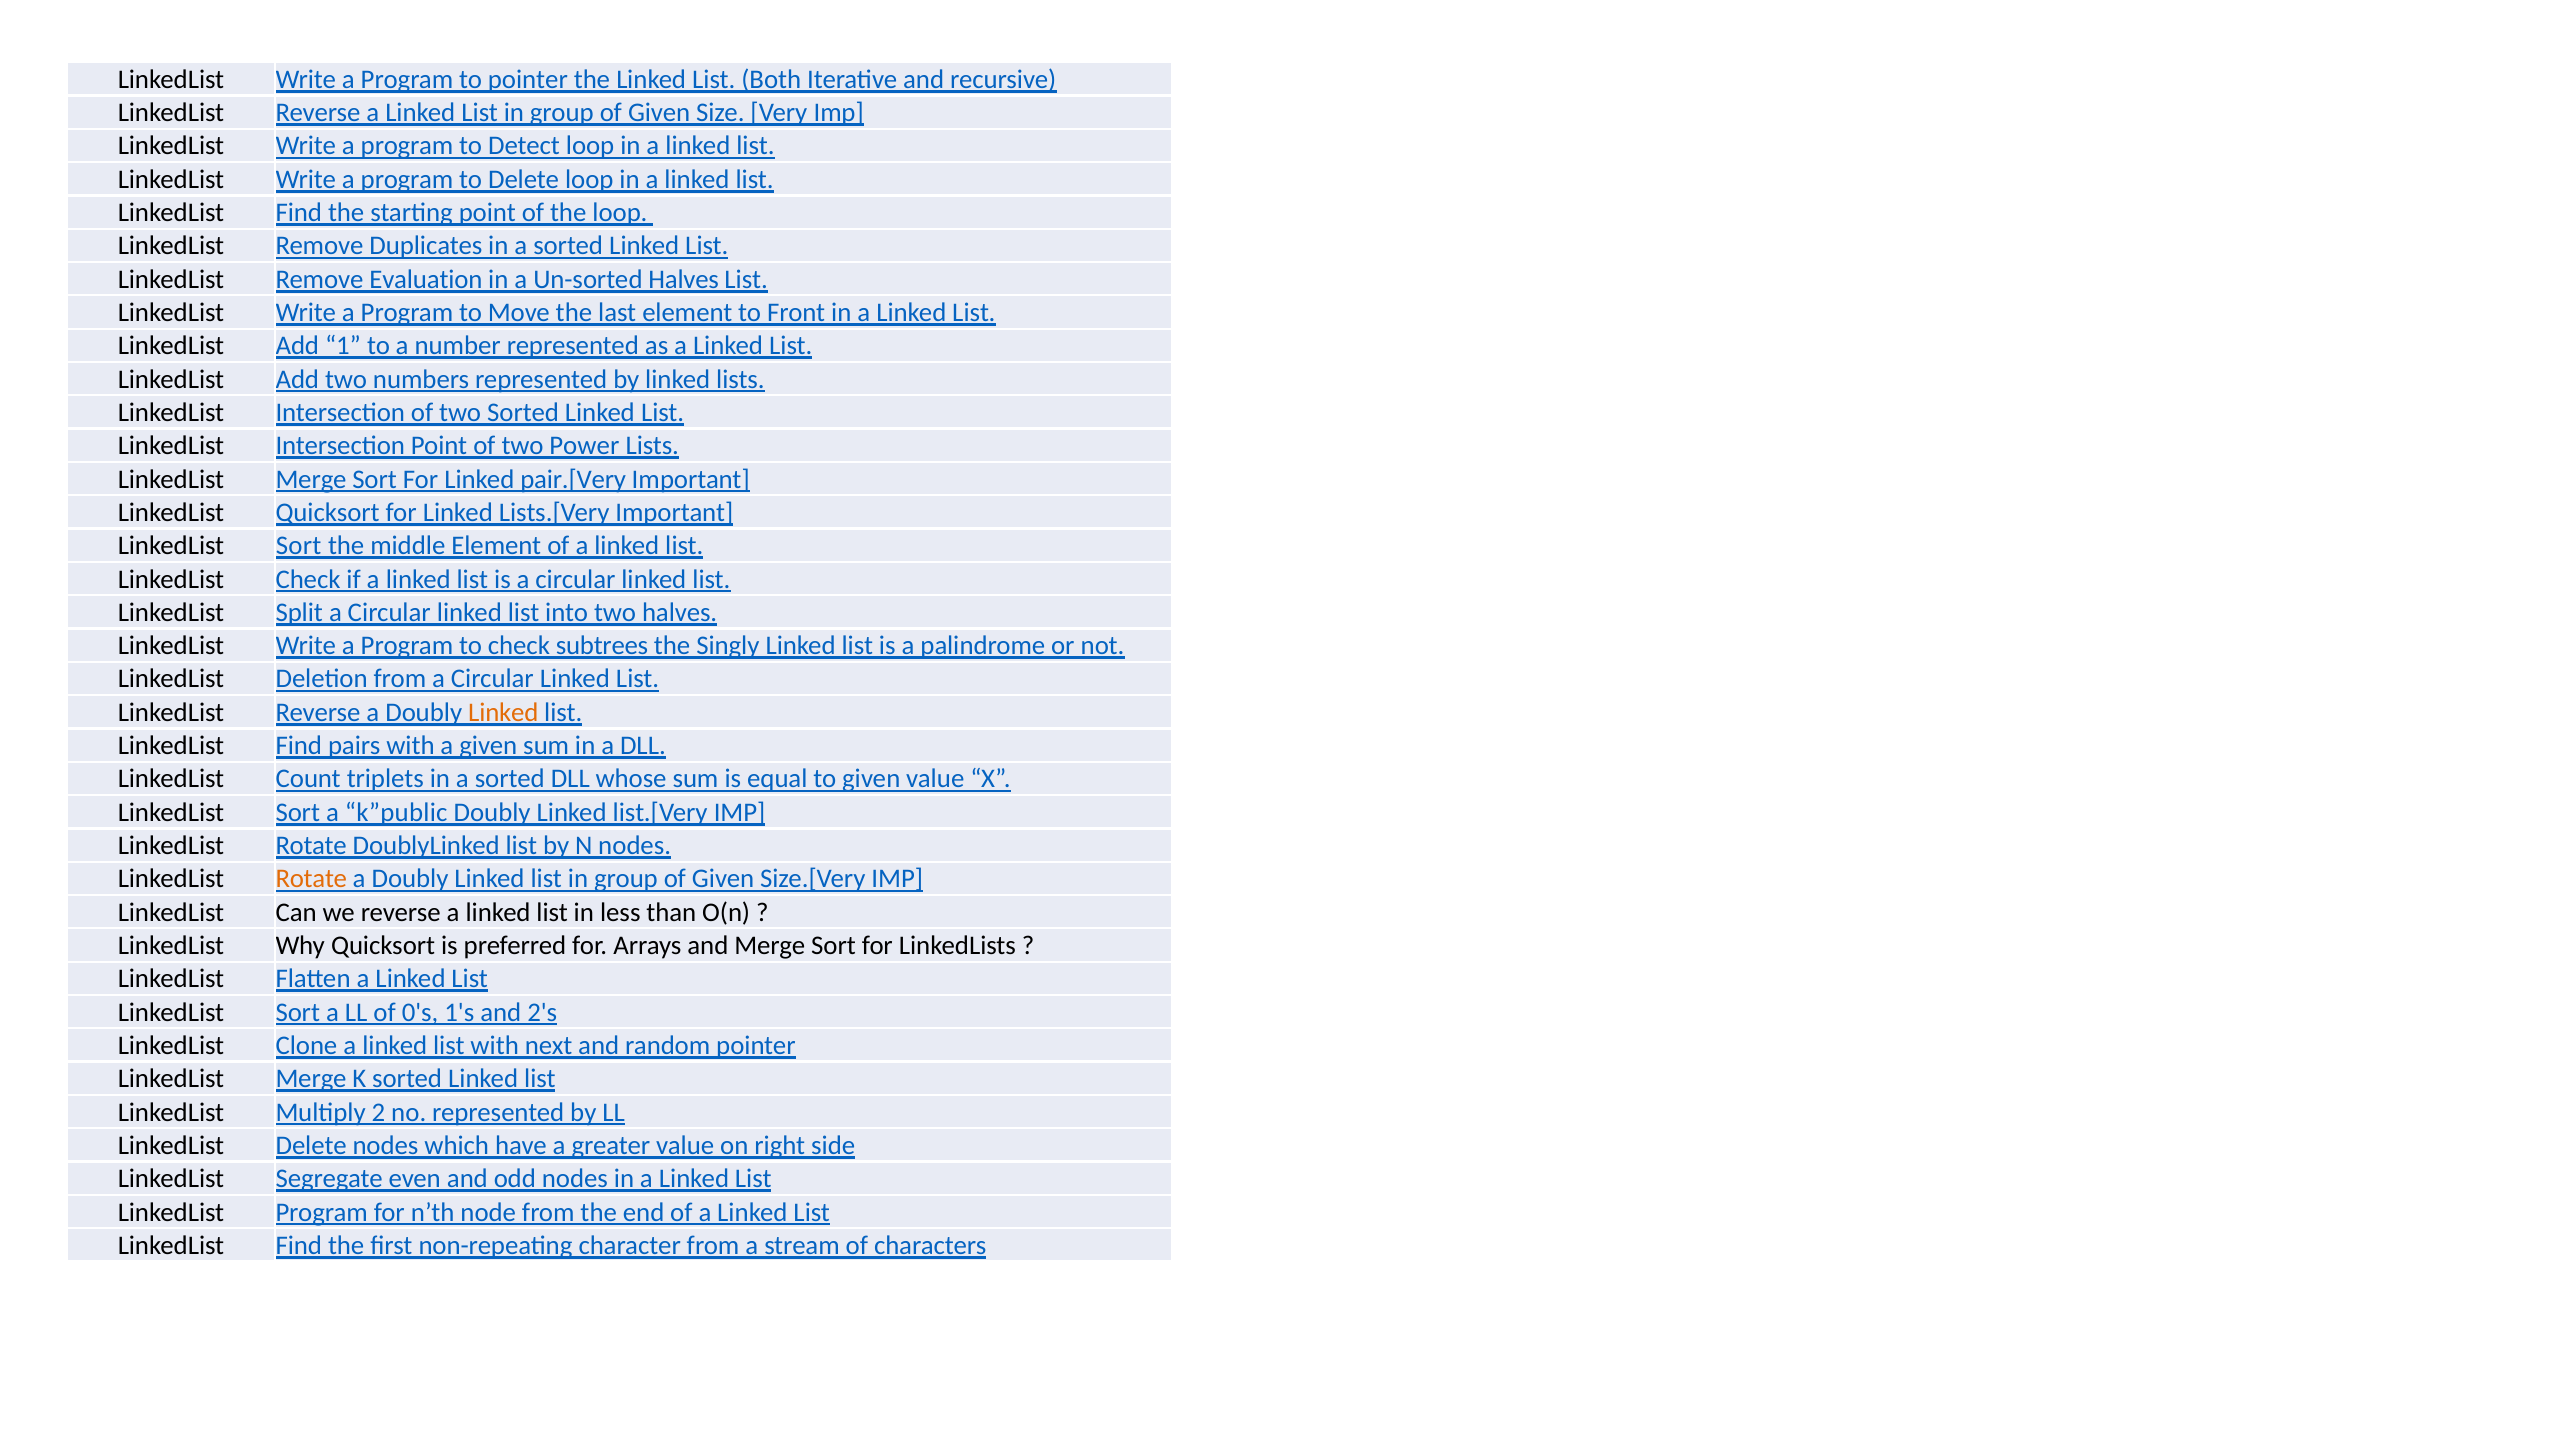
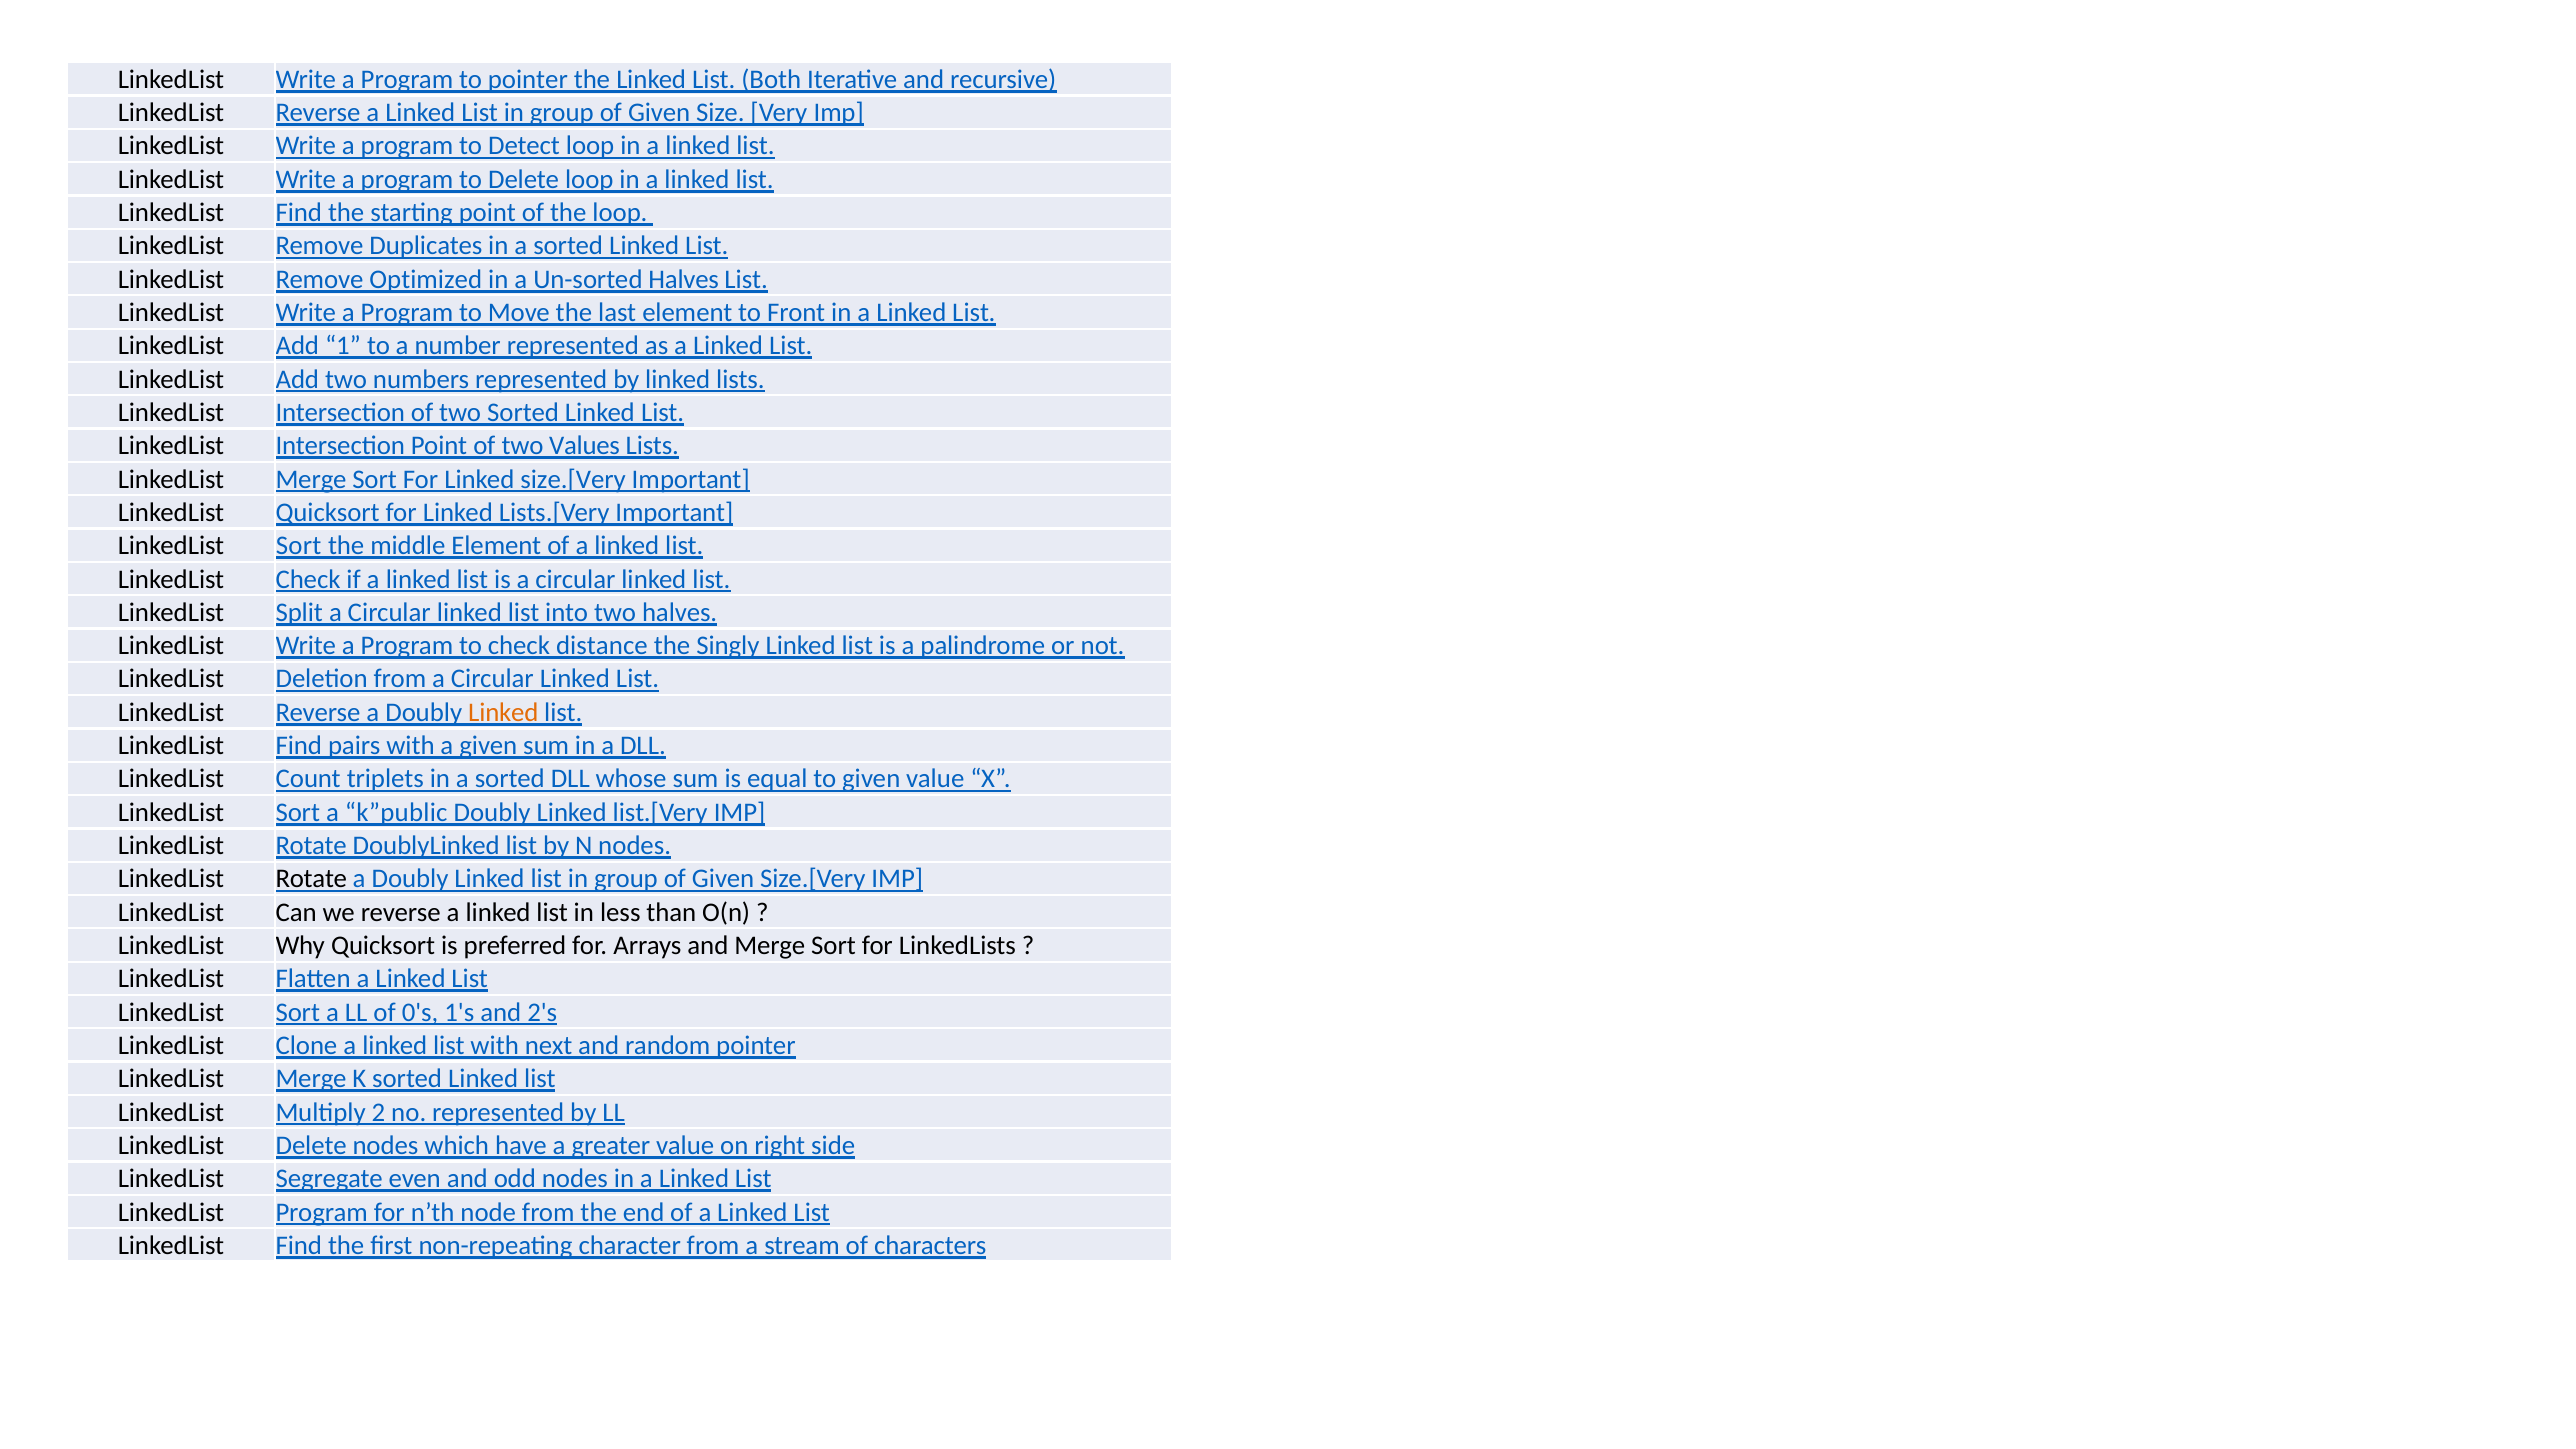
Evaluation: Evaluation -> Optimized
Power: Power -> Values
Linked pair.[Very: pair.[Very -> size.[Very
subtrees: subtrees -> distance
Rotate at (311, 879) colour: orange -> black
